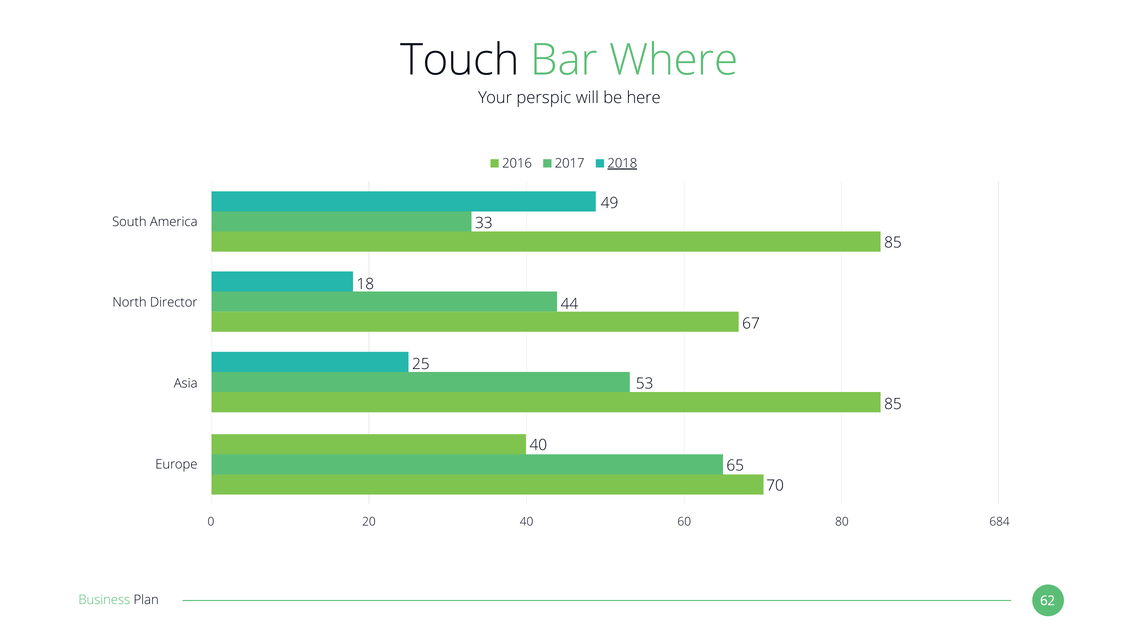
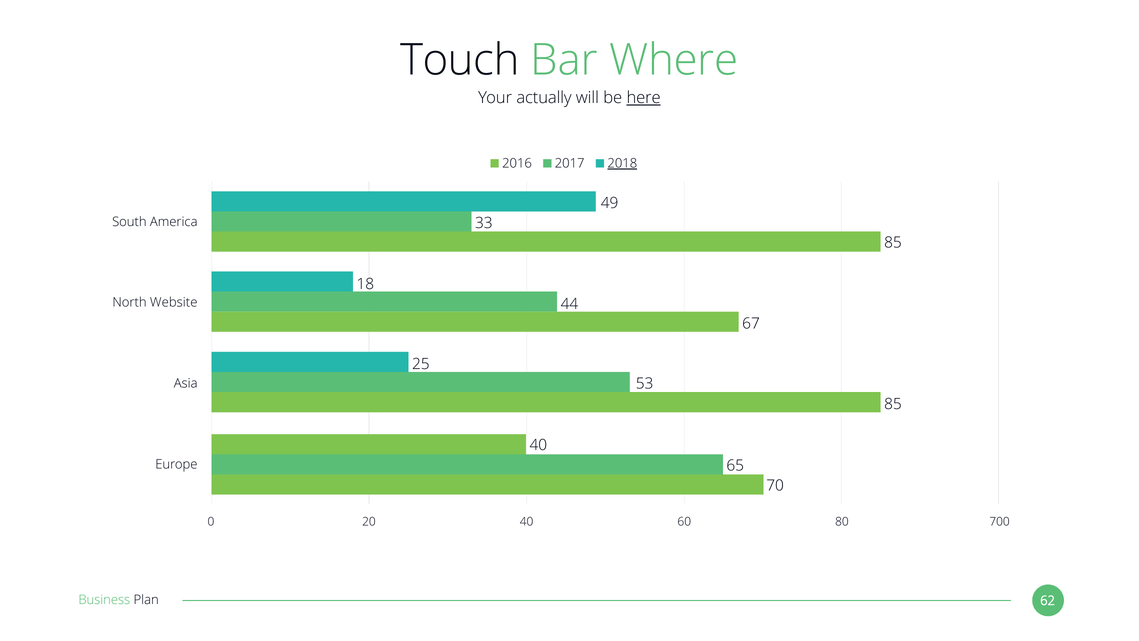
perspic: perspic -> actually
here underline: none -> present
Director: Director -> Website
684: 684 -> 700
